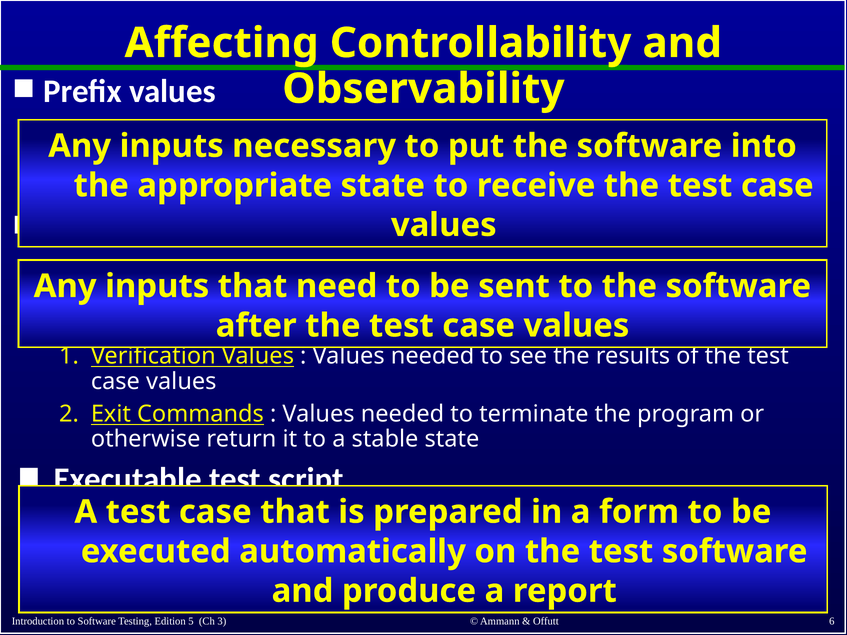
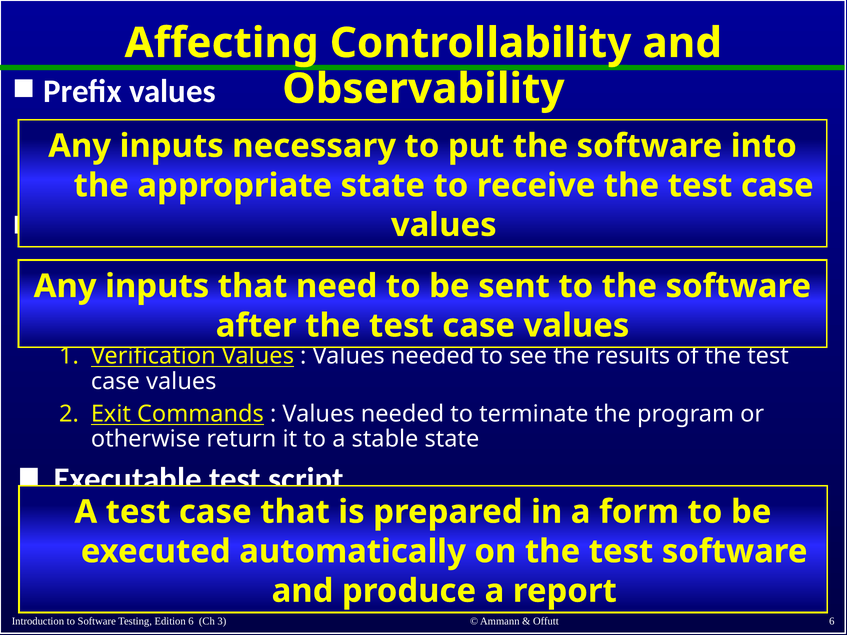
Edition 5: 5 -> 6
